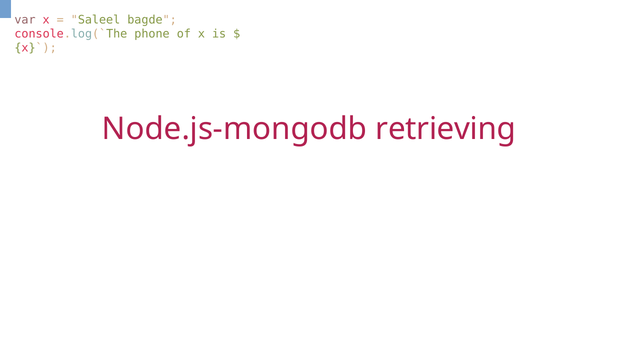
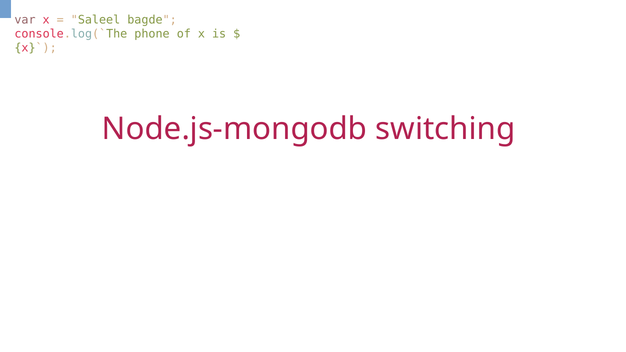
retrieving: retrieving -> switching
